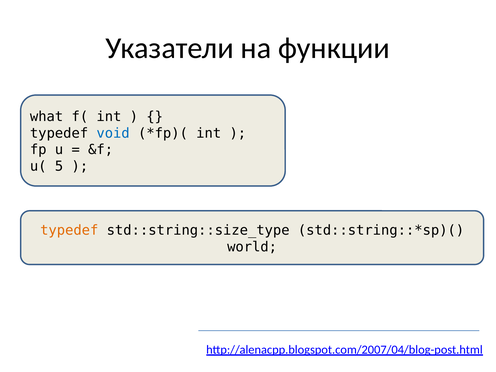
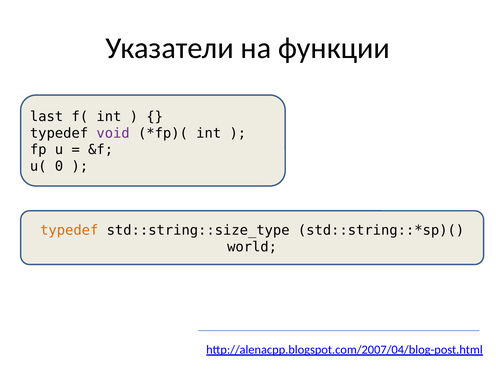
what: what -> last
void colour: blue -> purple
5: 5 -> 0
